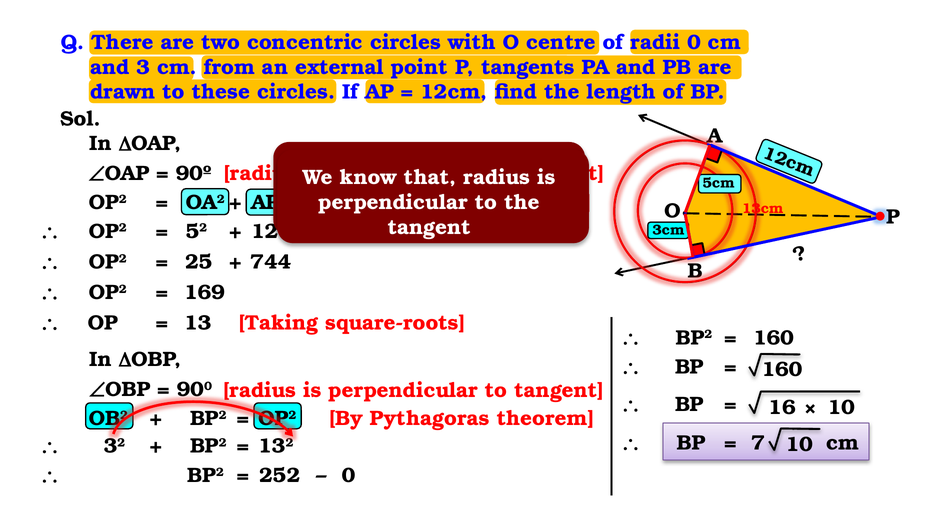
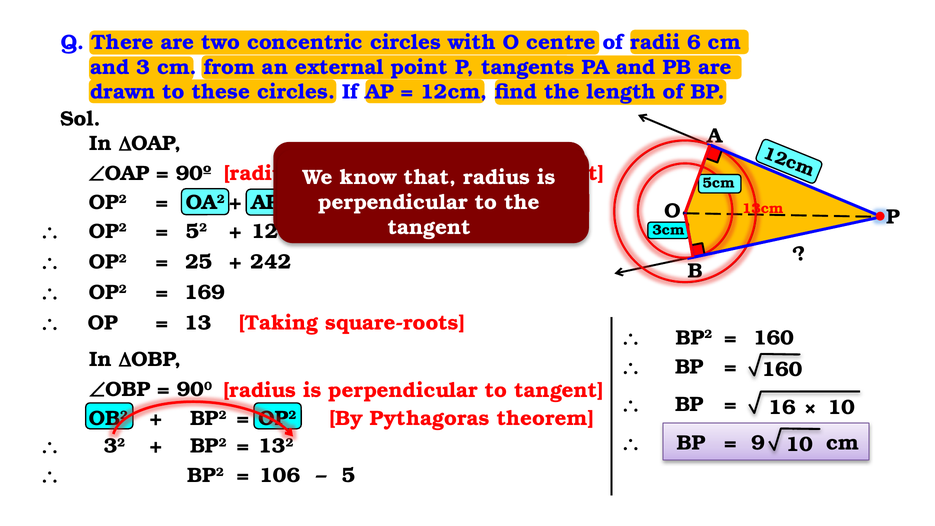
radii 0: 0 -> 6
744: 744 -> 242
7: 7 -> 9
252: 252 -> 106
0 at (349, 475): 0 -> 5
